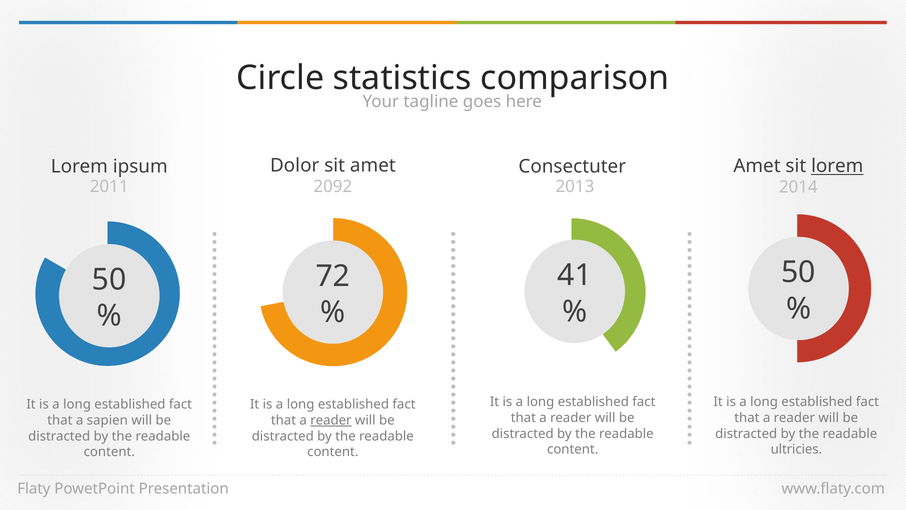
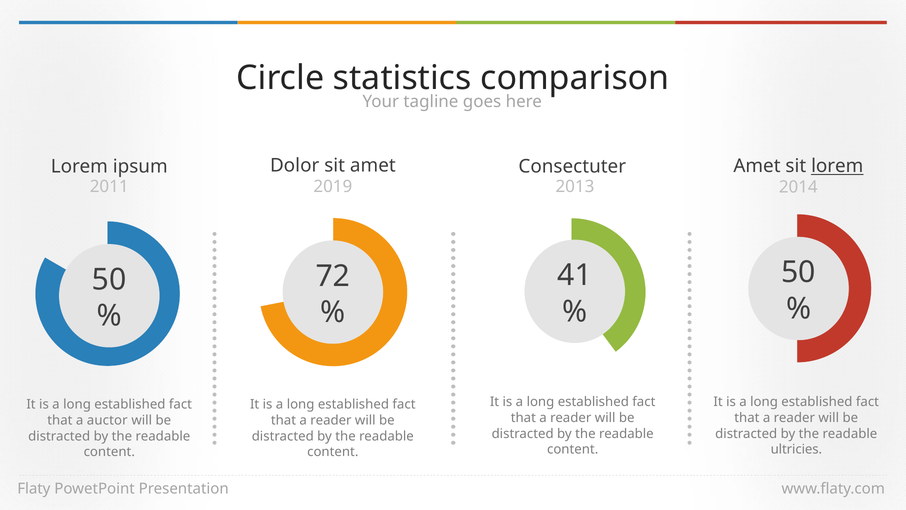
2092: 2092 -> 2019
sapien: sapien -> auctor
reader at (331, 420) underline: present -> none
